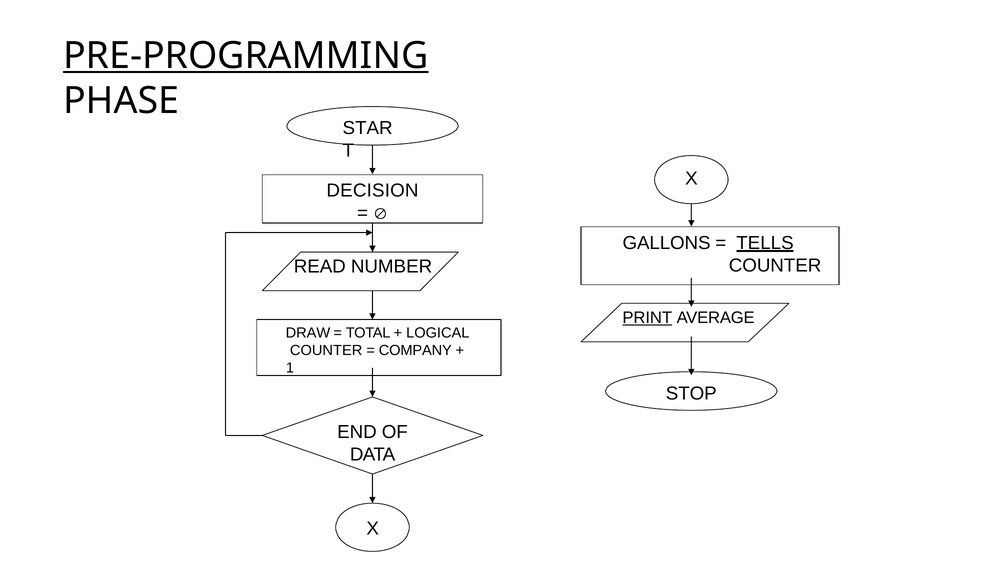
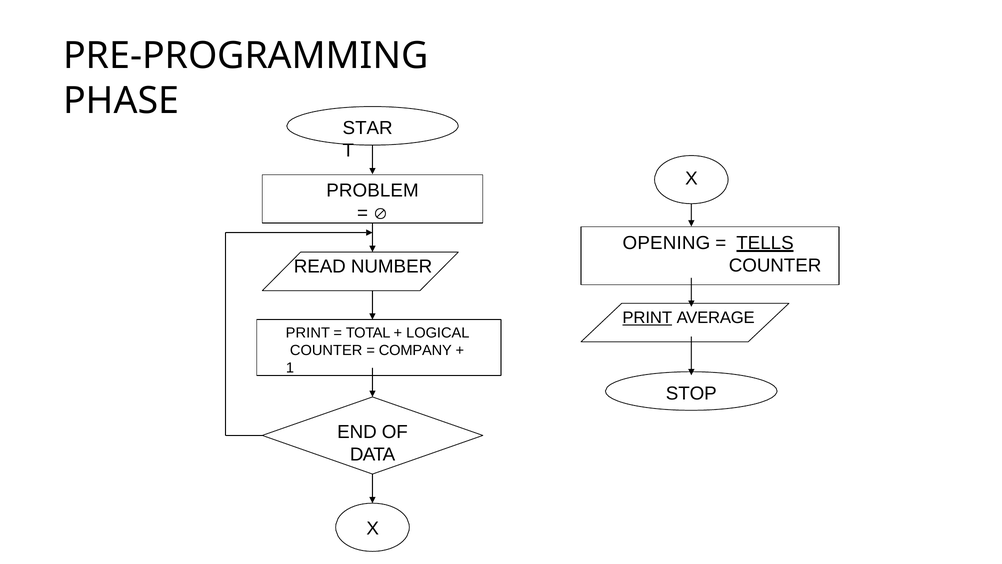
PRE-PROGRAMMING underline: present -> none
DECISION: DECISION -> PROBLEM
GALLONS: GALLONS -> OPENING
DRAW at (308, 332): DRAW -> PRINT
